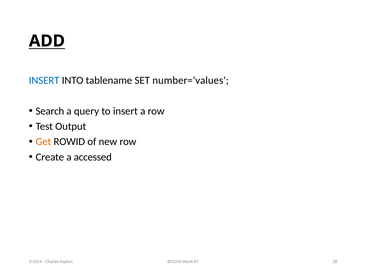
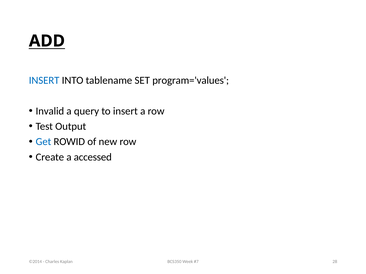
number='values: number='values -> program='values
Search: Search -> Invalid
Get colour: orange -> blue
